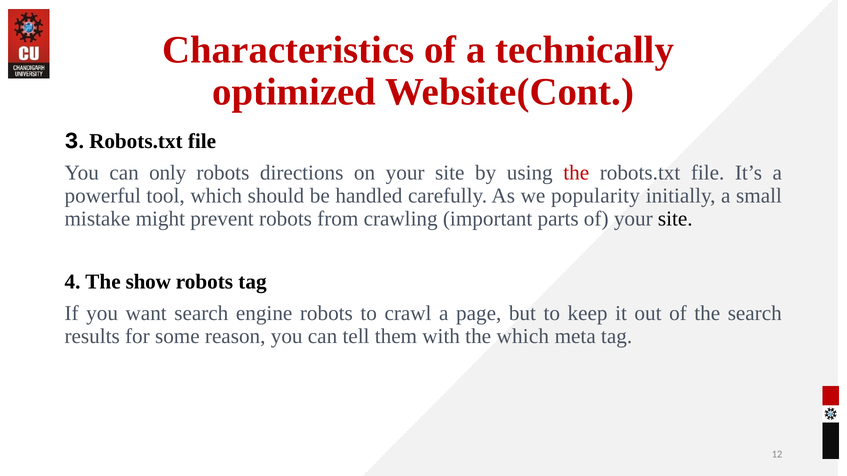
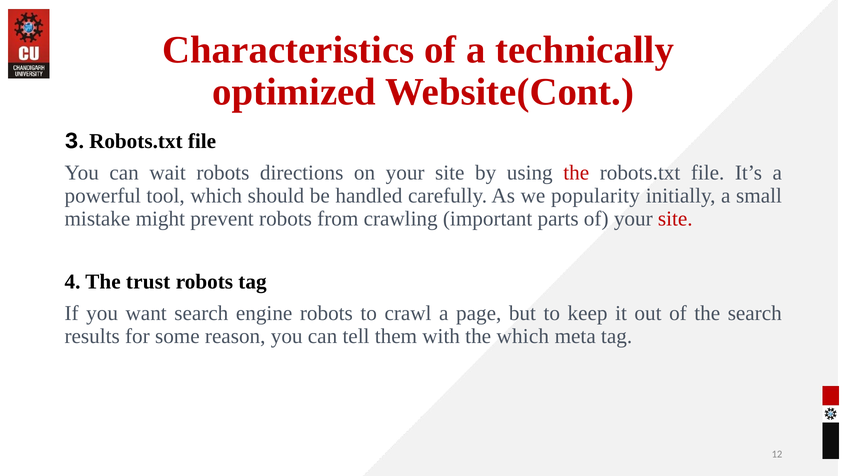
only: only -> wait
site at (675, 219) colour: black -> red
show: show -> trust
